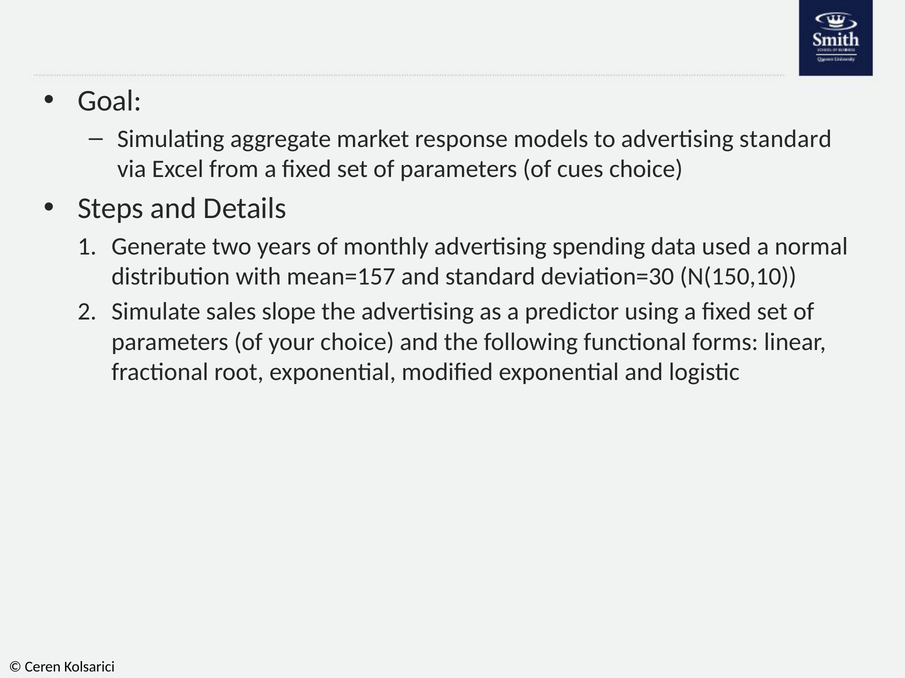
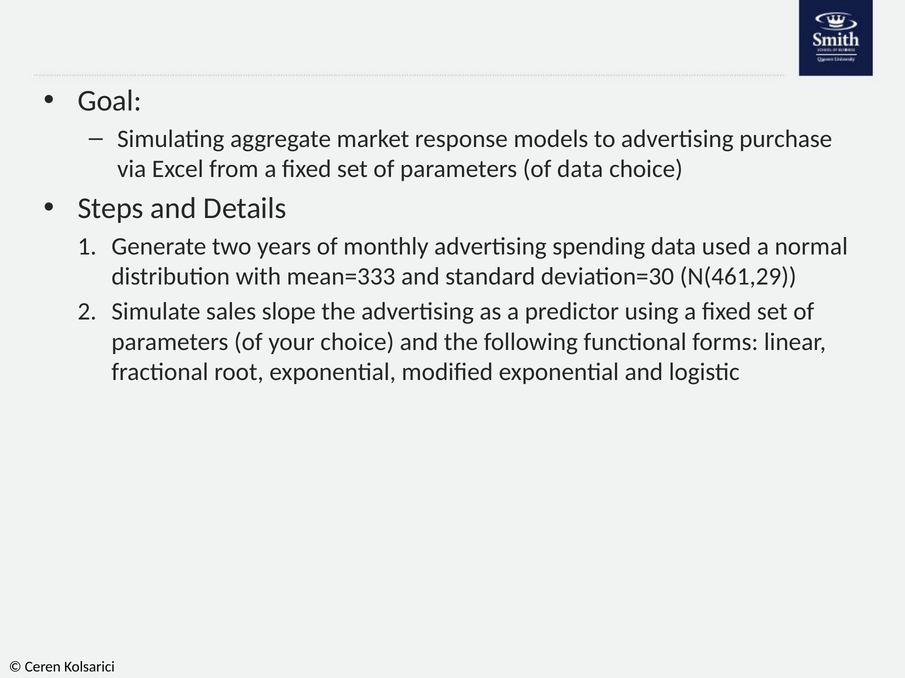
advertising standard: standard -> purchase
of cues: cues -> data
mean=157: mean=157 -> mean=333
N(150,10: N(150,10 -> N(461,29
